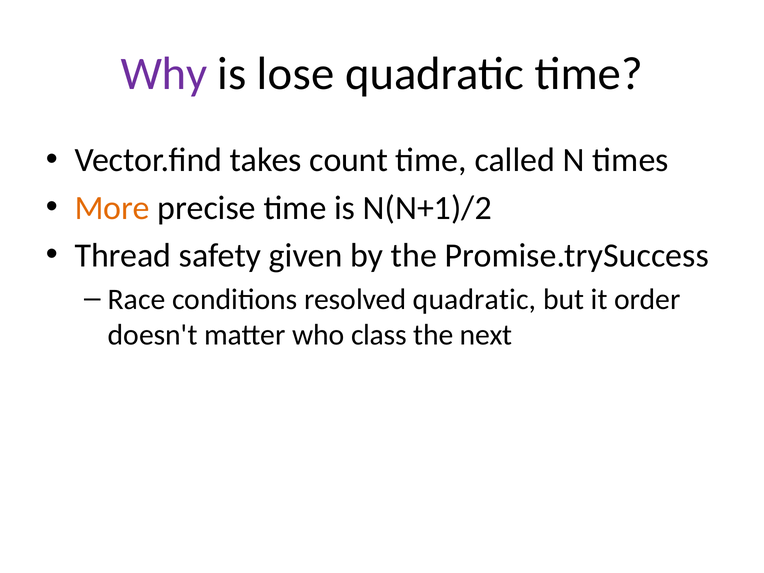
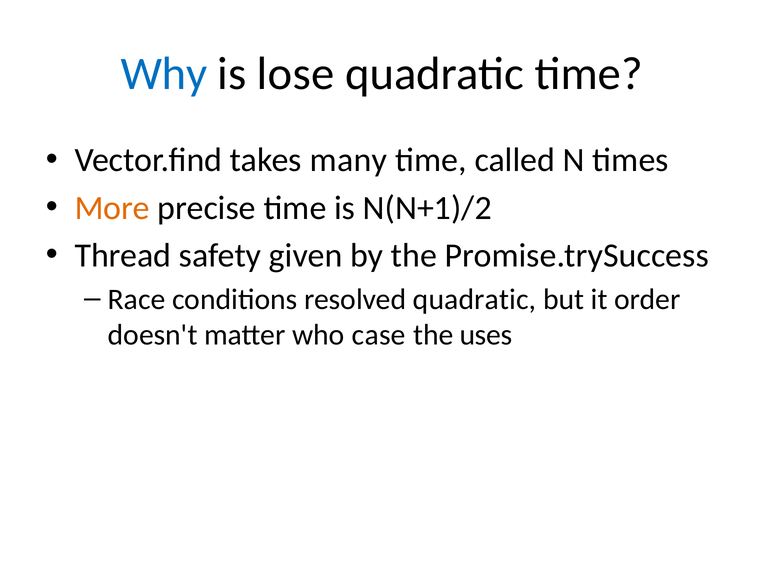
Why colour: purple -> blue
count: count -> many
class: class -> case
next: next -> uses
